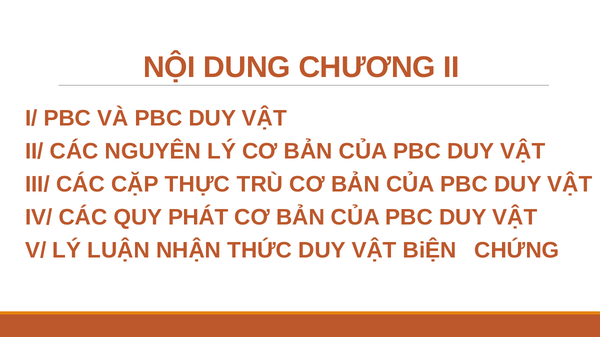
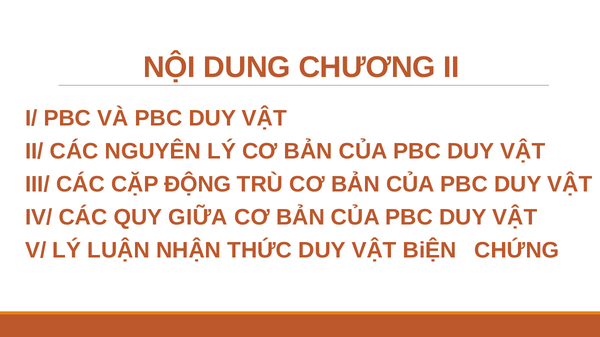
THỰC: THỰC -> ĐỘNG
PHÁT: PHÁT -> GIỮA
